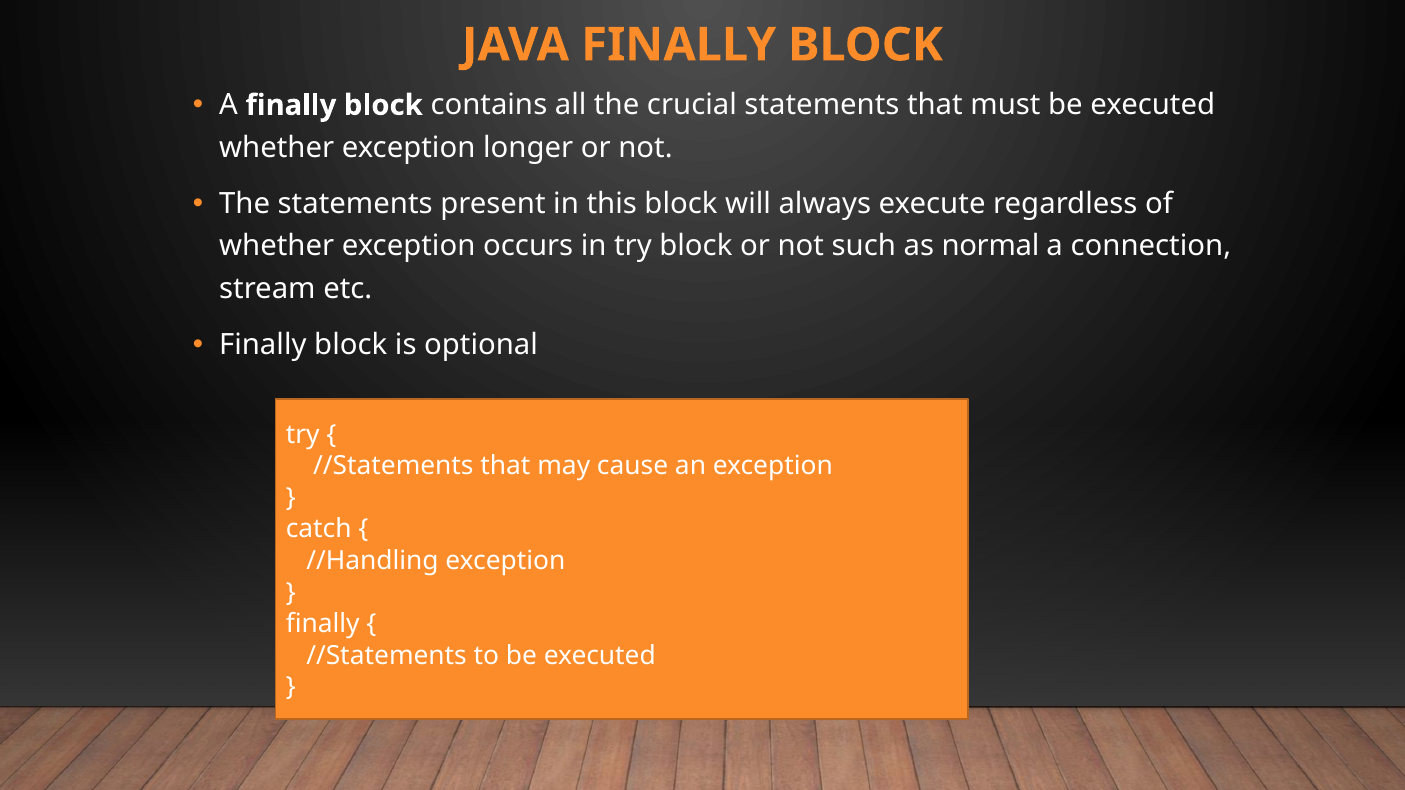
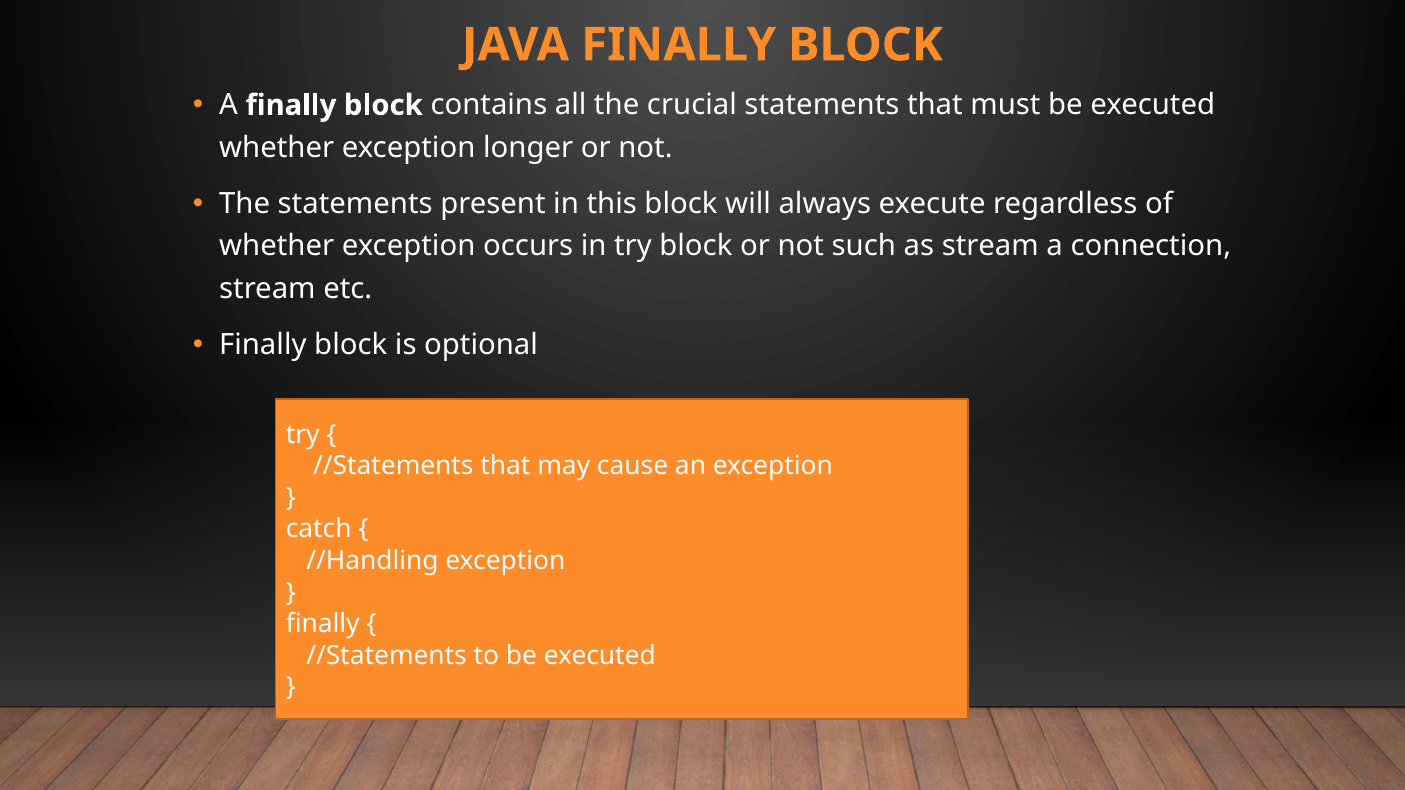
as normal: normal -> stream
